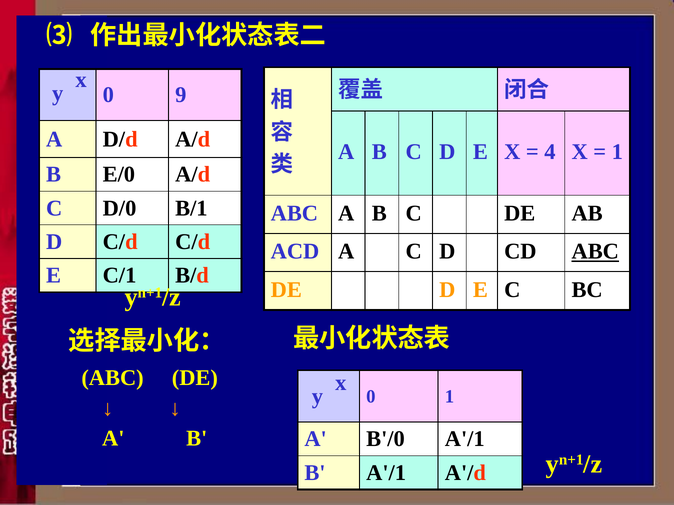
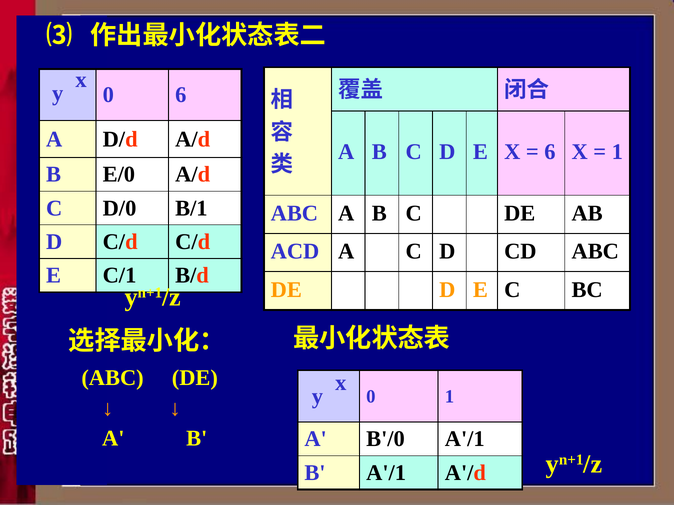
0 9: 9 -> 6
4 at (550, 152): 4 -> 6
ABC at (595, 252) underline: present -> none
